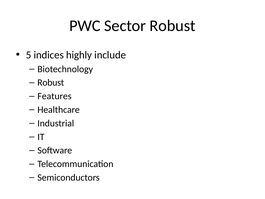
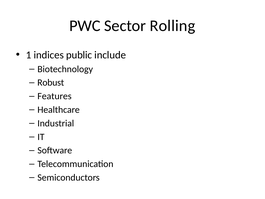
Sector Robust: Robust -> Rolling
5: 5 -> 1
highly: highly -> public
